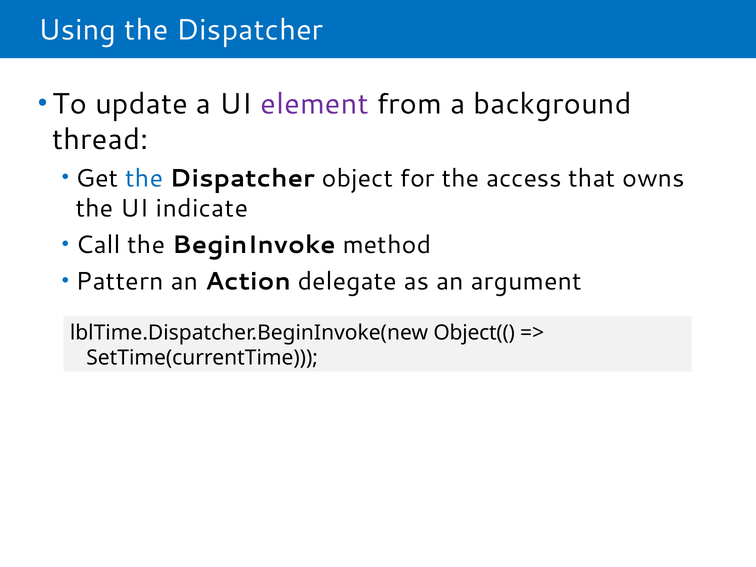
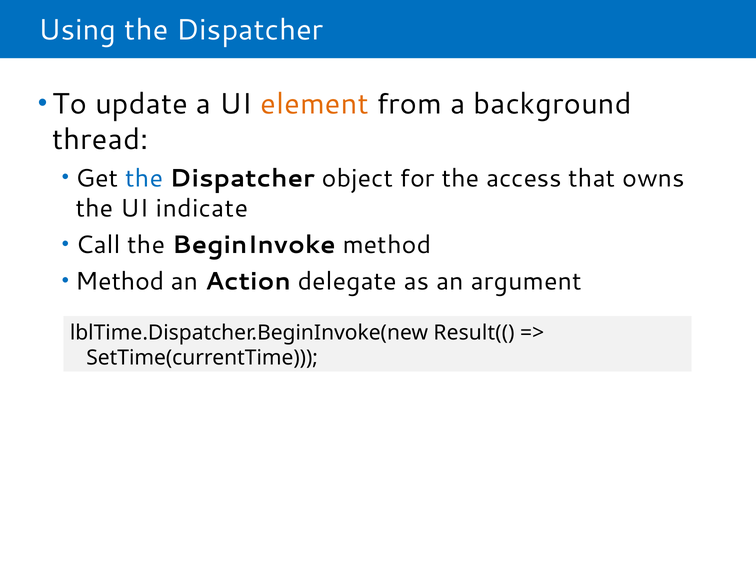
element colour: purple -> orange
Pattern at (120, 282): Pattern -> Method
Object((: Object(( -> Result((
